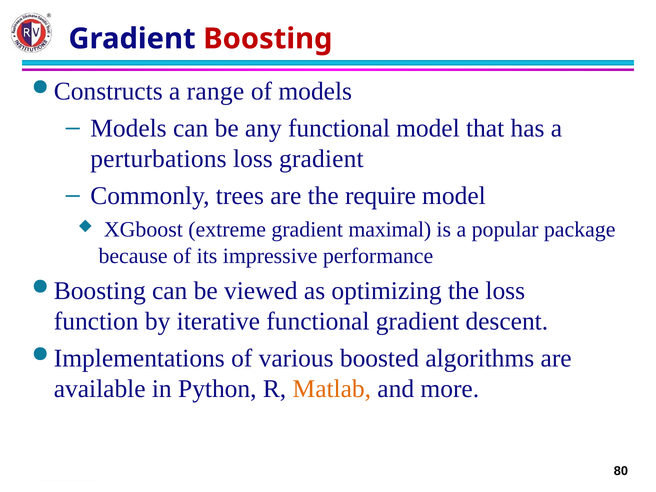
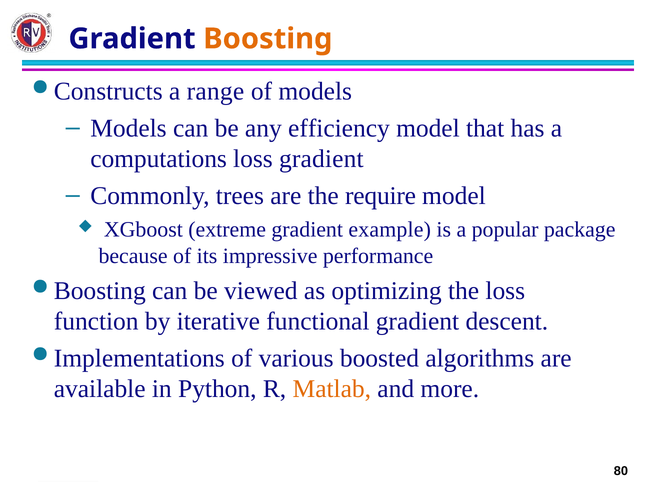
Boosting at (268, 39) colour: red -> orange
any functional: functional -> efficiency
perturbations: perturbations -> computations
maximal: maximal -> example
